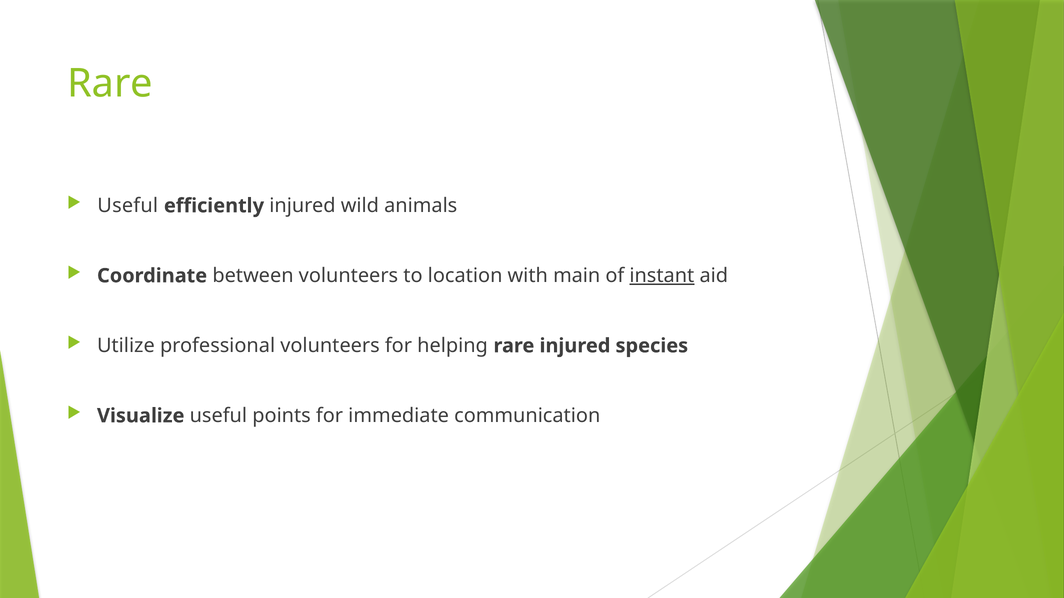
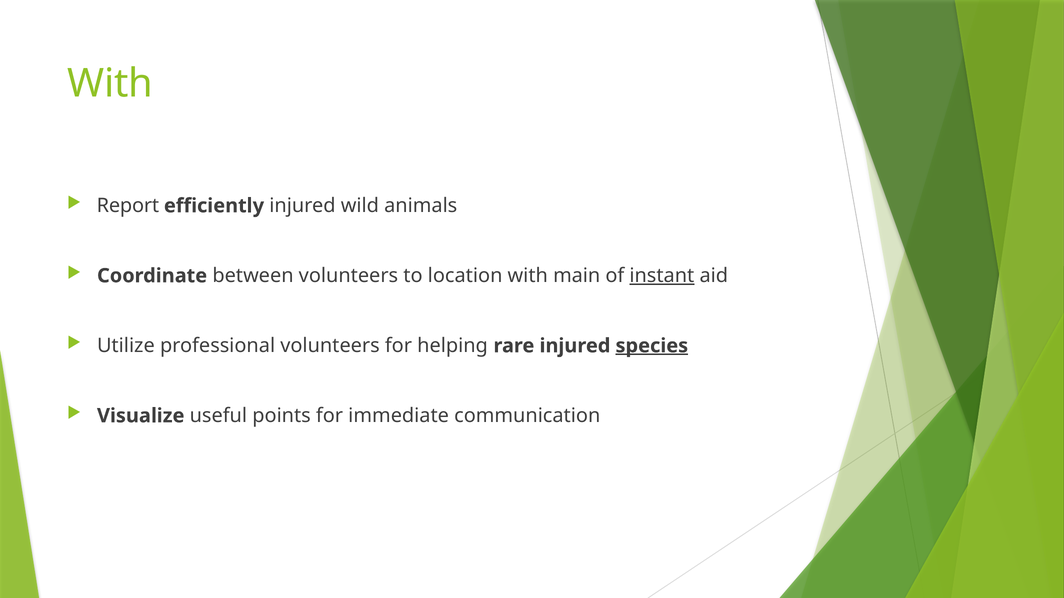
Rare at (110, 84): Rare -> With
Useful at (128, 206): Useful -> Report
species underline: none -> present
